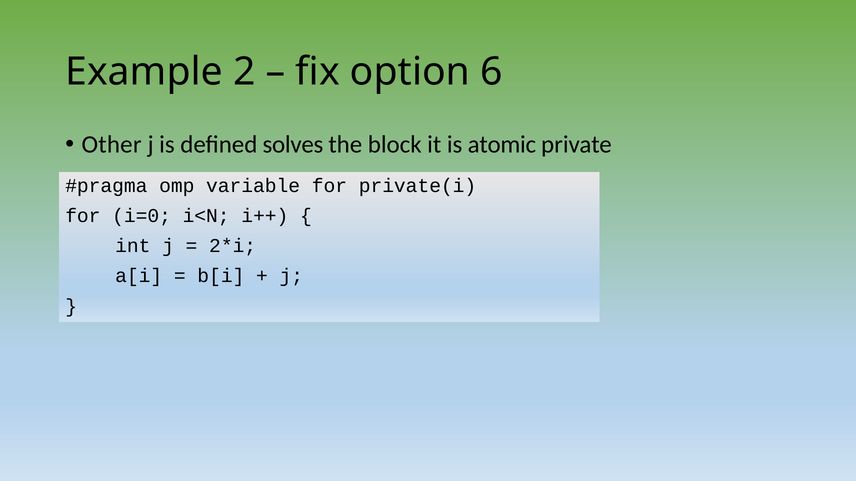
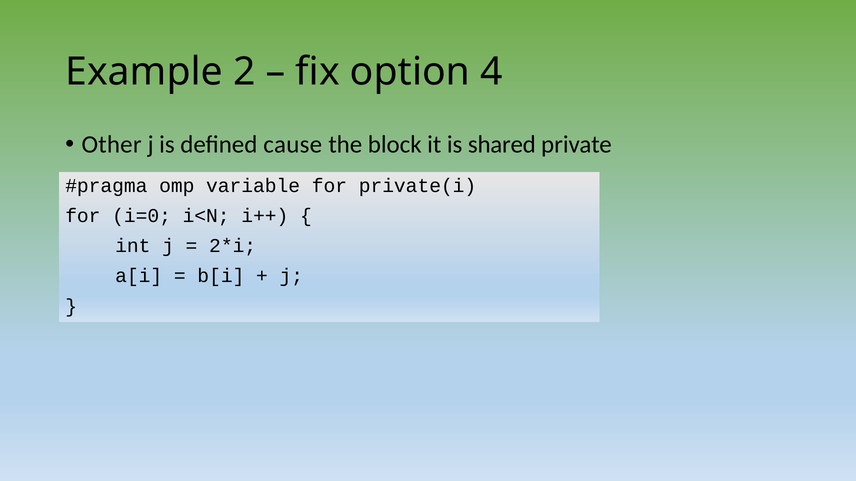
6: 6 -> 4
solves: solves -> cause
atomic: atomic -> shared
